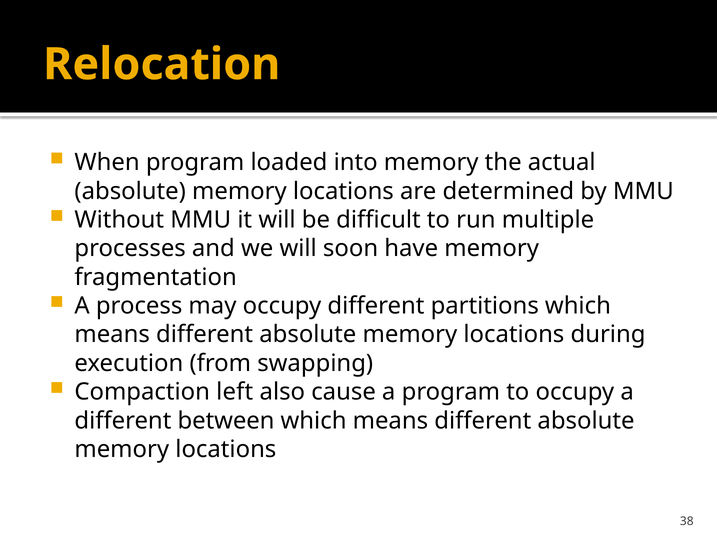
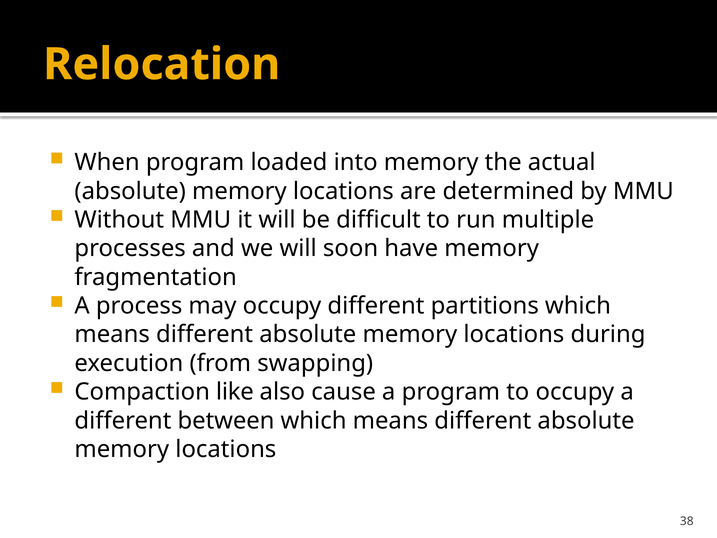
left: left -> like
